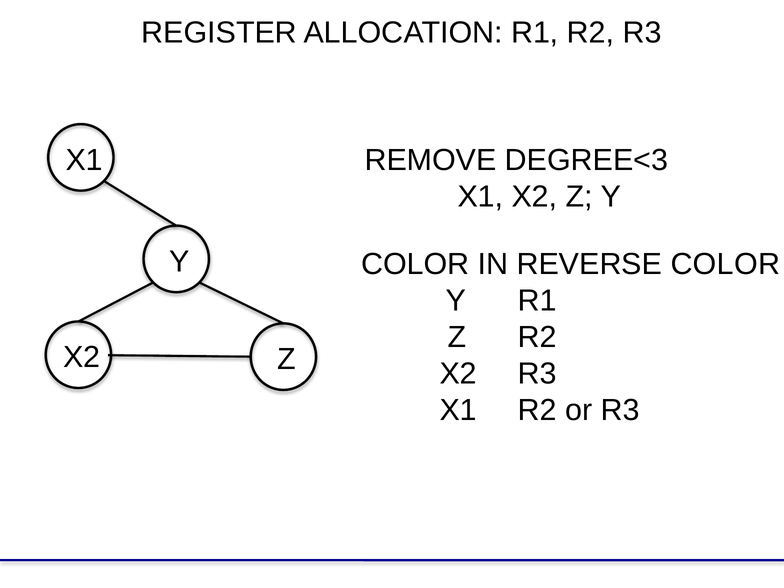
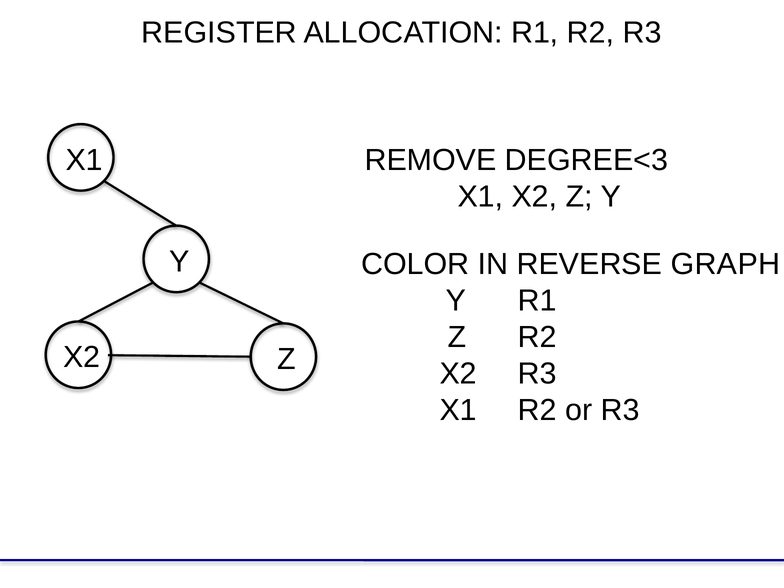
REVERSE COLOR: COLOR -> GRAPH
